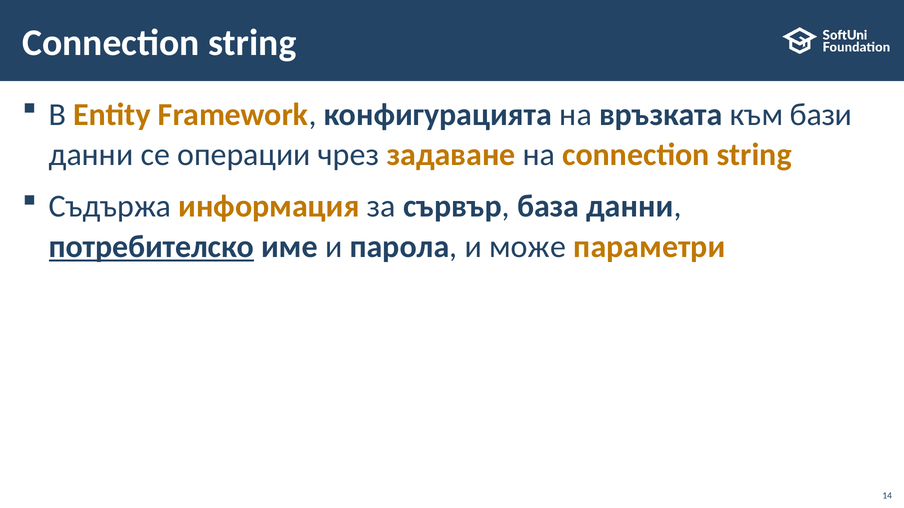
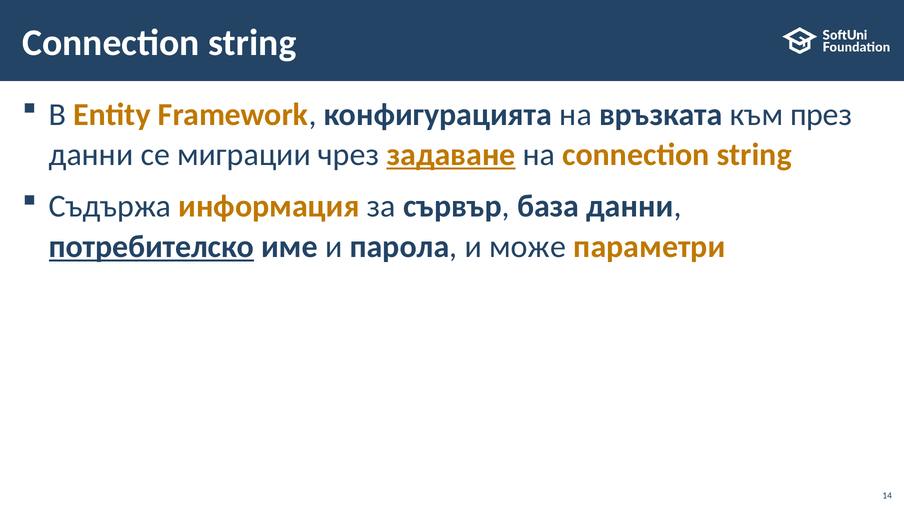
бази: бази -> през
операции: операции -> миграции
задаване underline: none -> present
